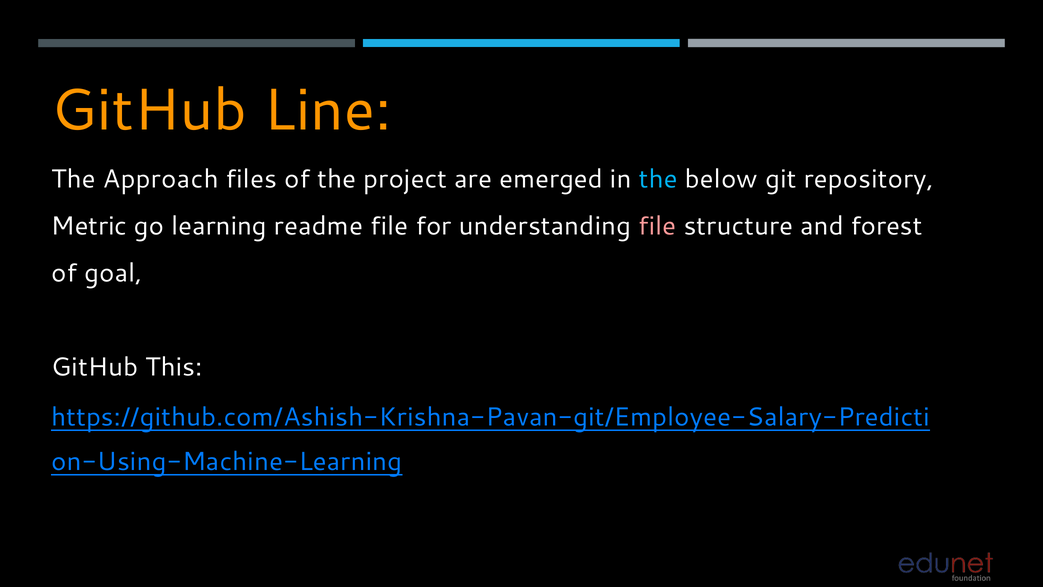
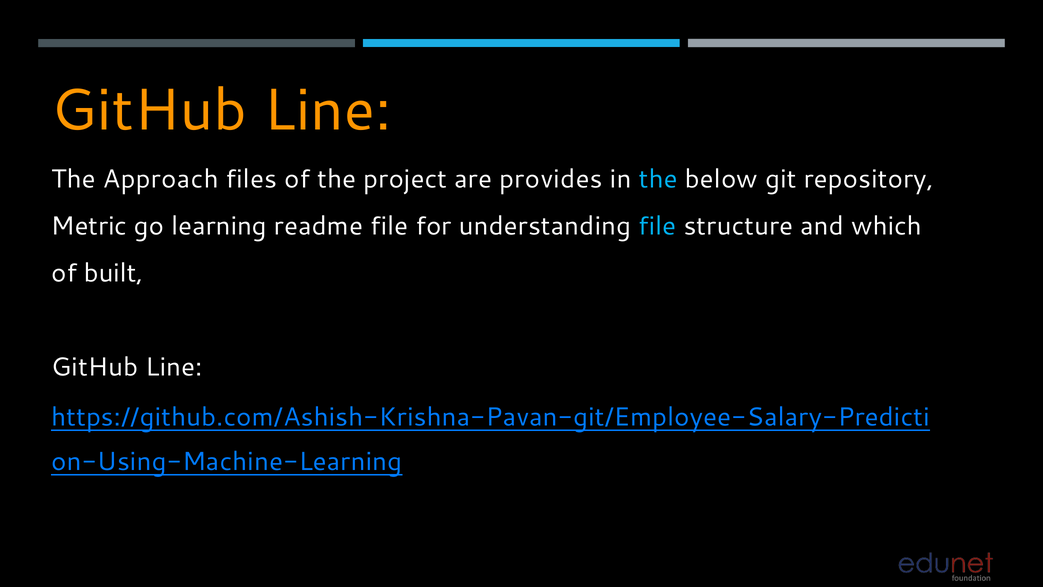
emerged: emerged -> provides
file at (657, 226) colour: pink -> light blue
forest: forest -> which
goal: goal -> built
This at (174, 367): This -> Line
